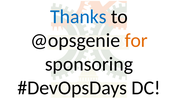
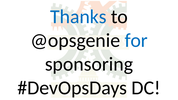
for colour: orange -> blue
